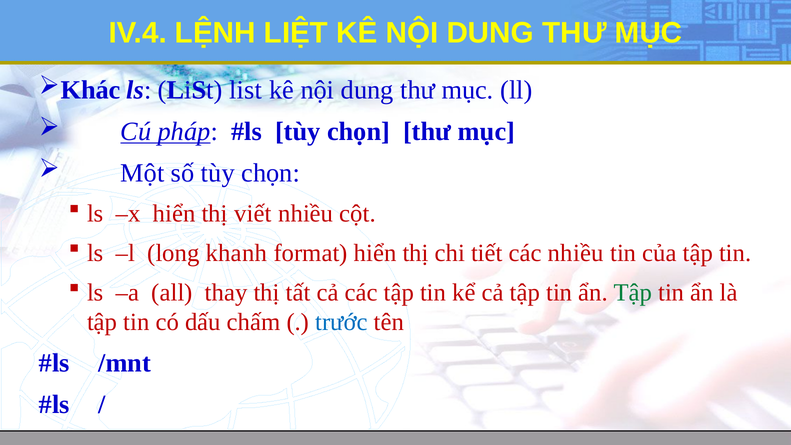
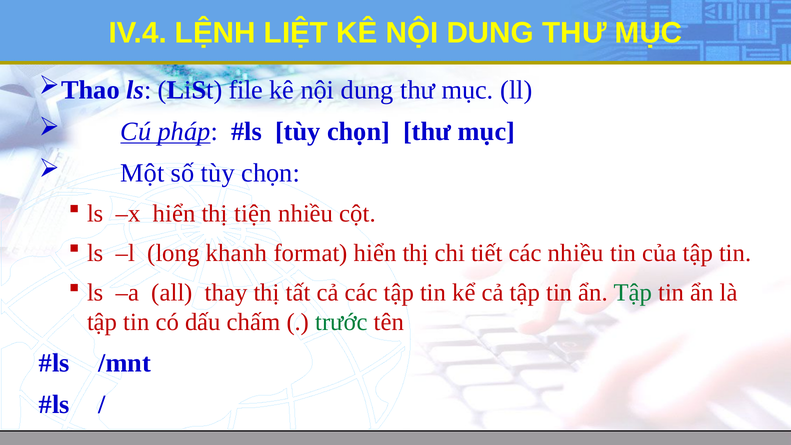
Khác: Khác -> Thao
LiSt list: list -> file
viết: viết -> tiện
trước colour: blue -> green
